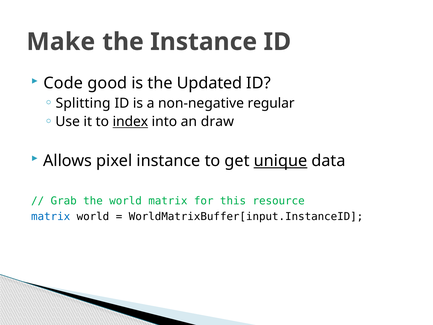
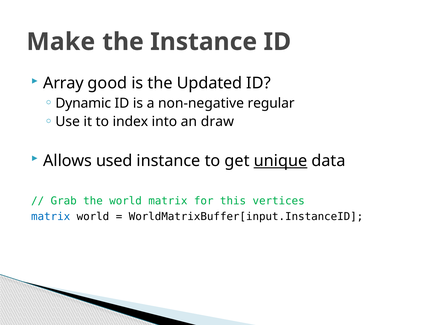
Code: Code -> Array
Splitting: Splitting -> Dynamic
index underline: present -> none
pixel: pixel -> used
resource: resource -> vertices
